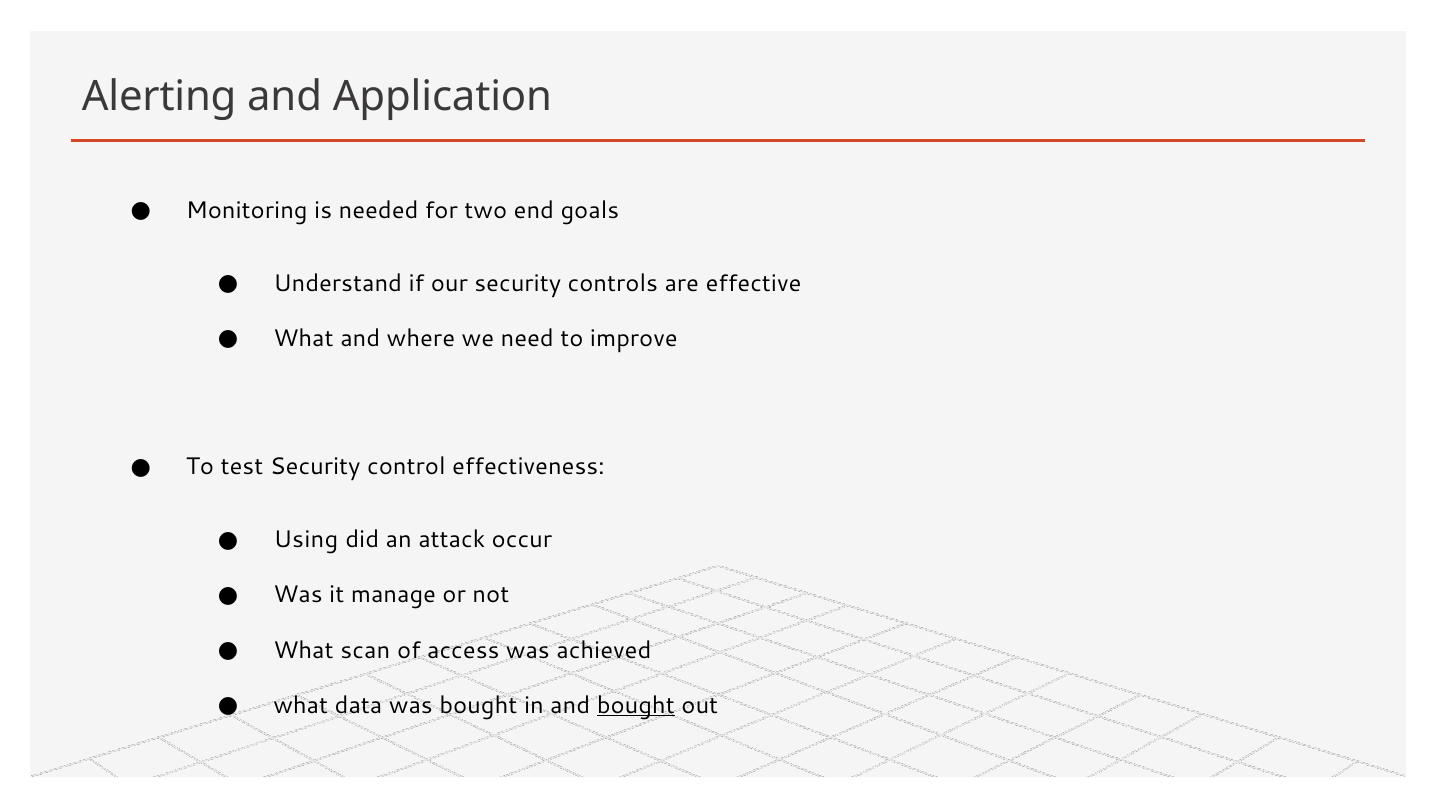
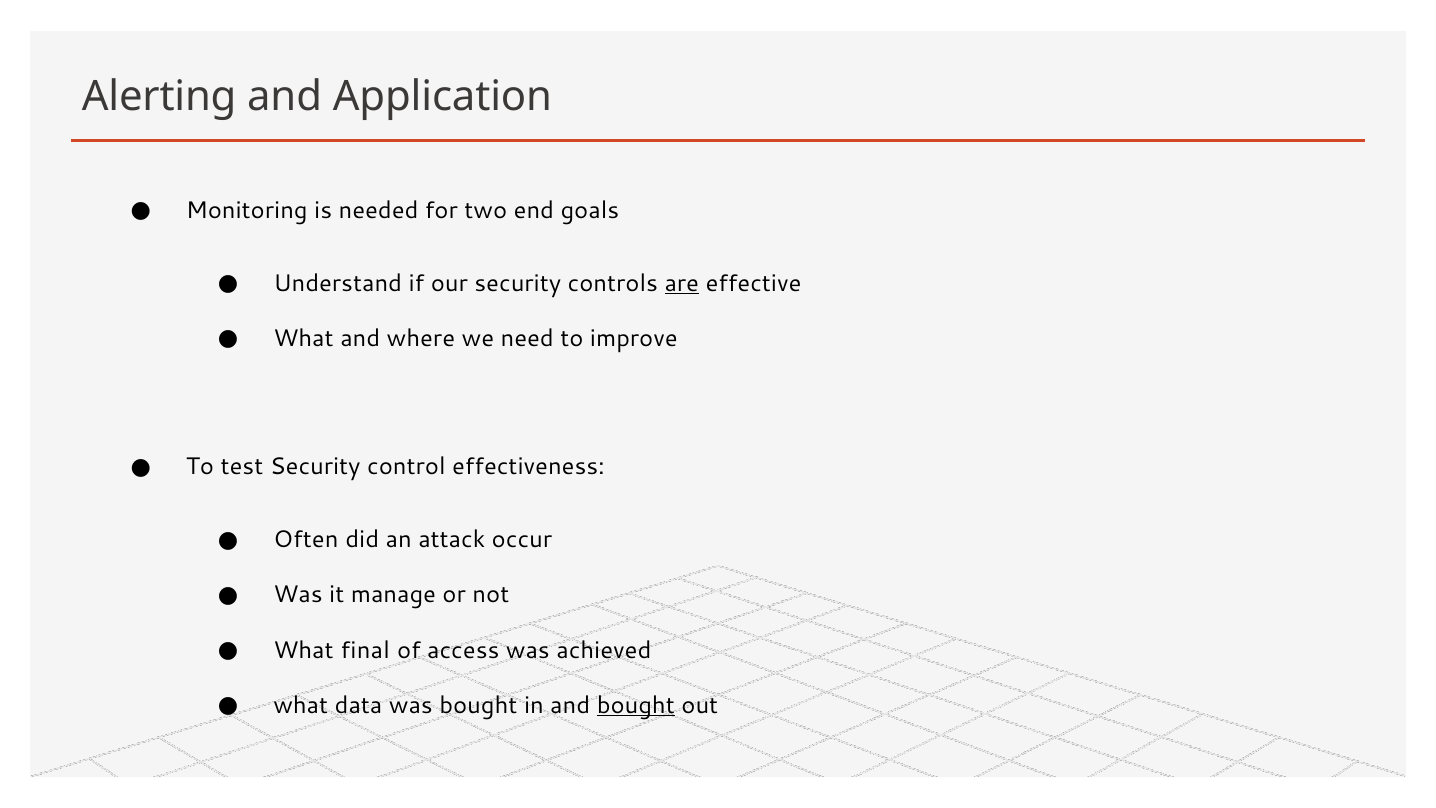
are underline: none -> present
Using: Using -> Often
scan: scan -> final
